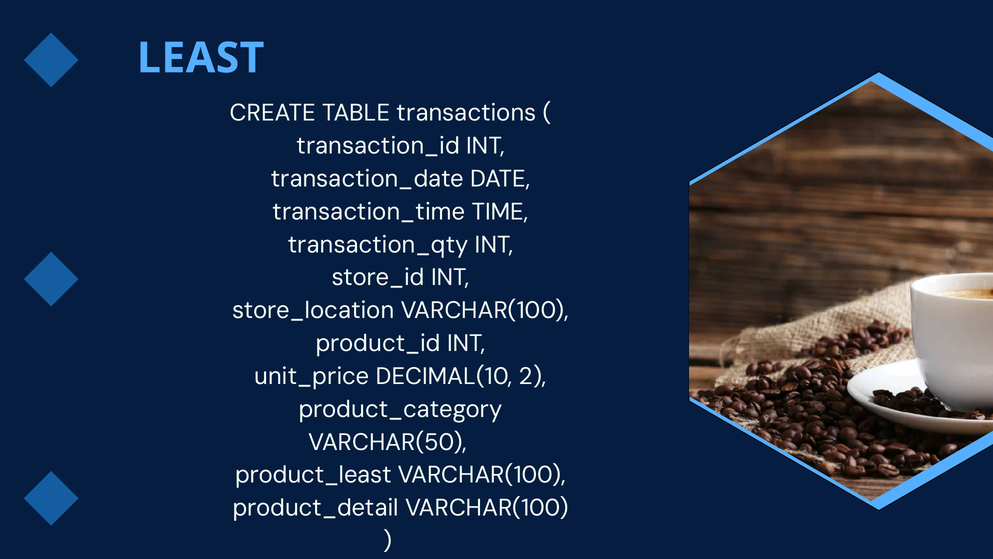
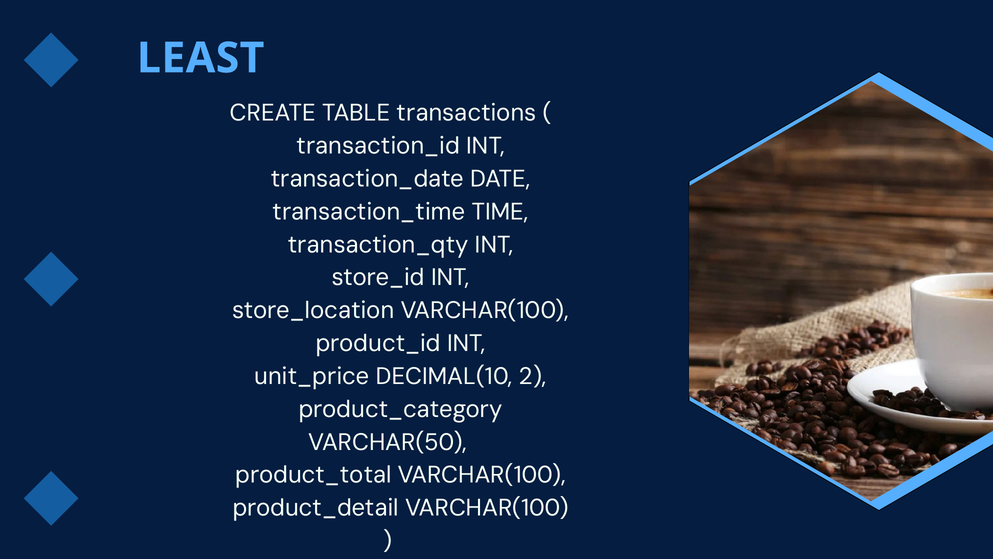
product_least: product_least -> product_total
